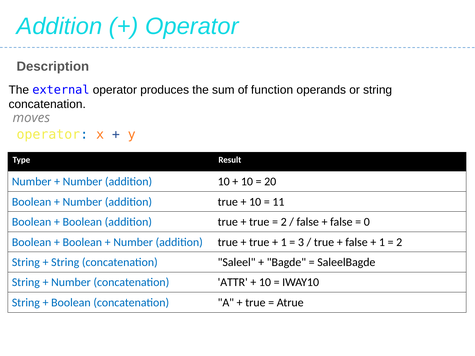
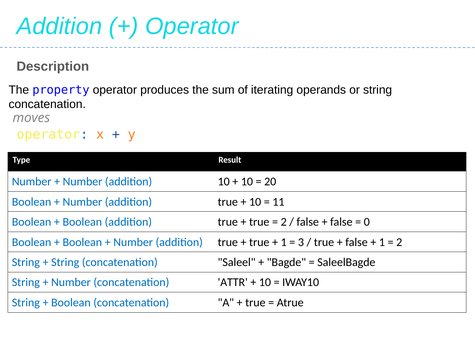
external: external -> property
function: function -> iterating
